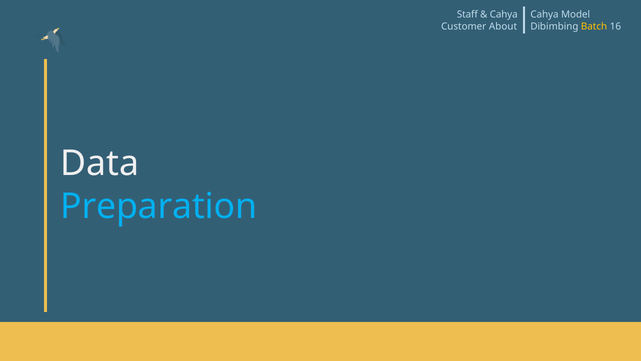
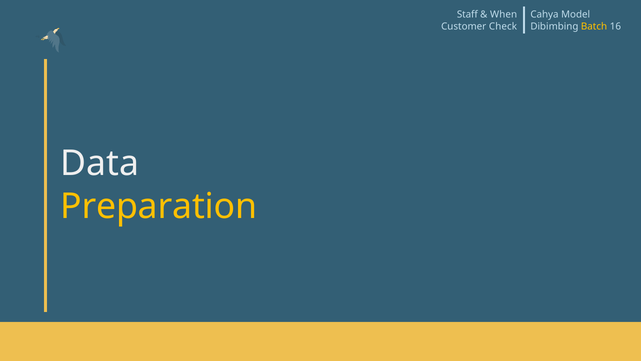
Cahya at (504, 14): Cahya -> When
About: About -> Check
Preparation colour: light blue -> yellow
